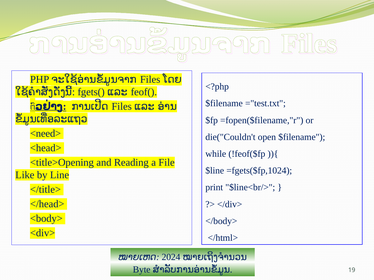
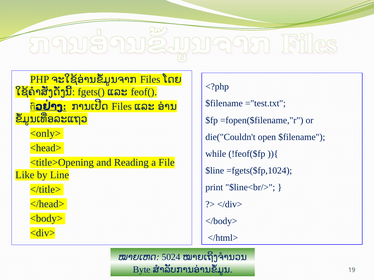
<need>: <need> -> <only>
2024: 2024 -> 5024
